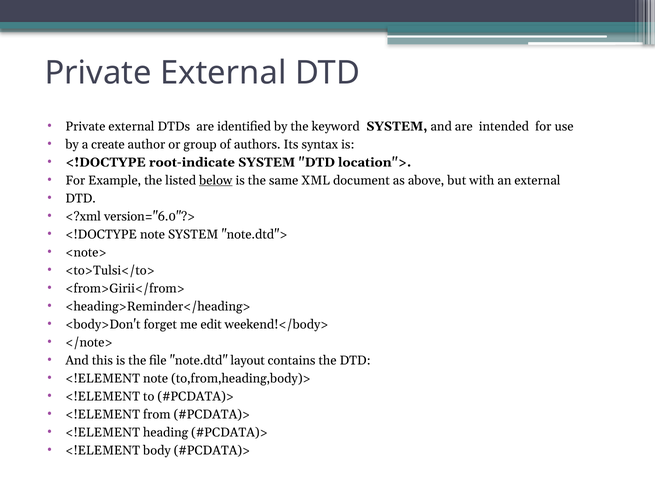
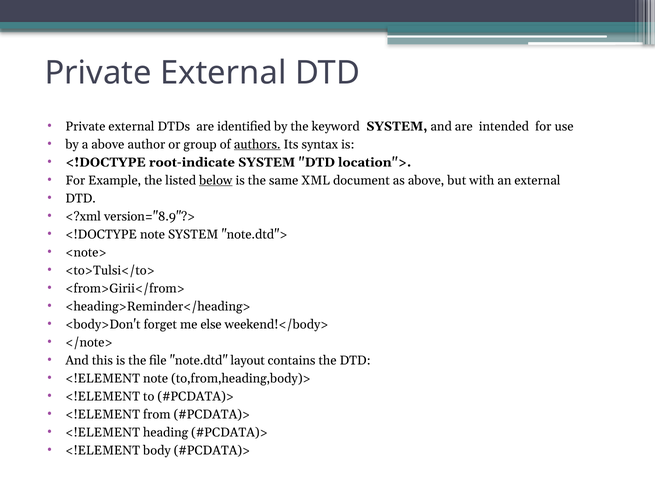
a create: create -> above
authors underline: none -> present
version="6.0"?>: version="6.0"?> -> version="8.9"?>
edit: edit -> else
